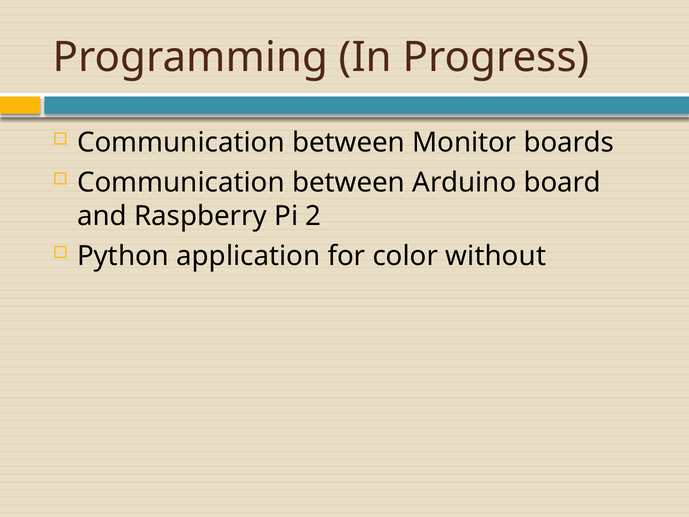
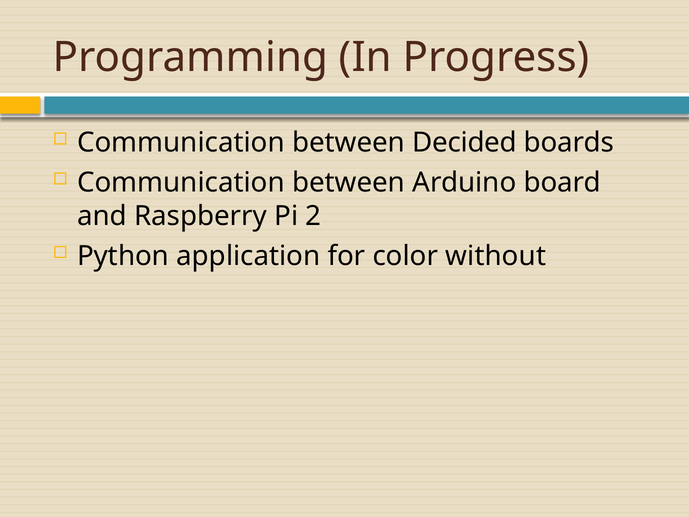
Monitor: Monitor -> Decided
